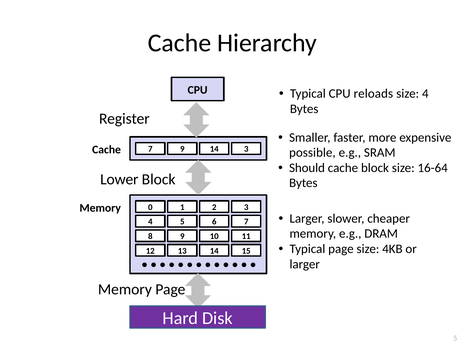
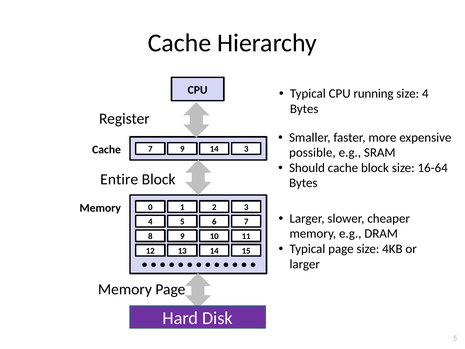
reloads: reloads -> running
Lower: Lower -> Entire
